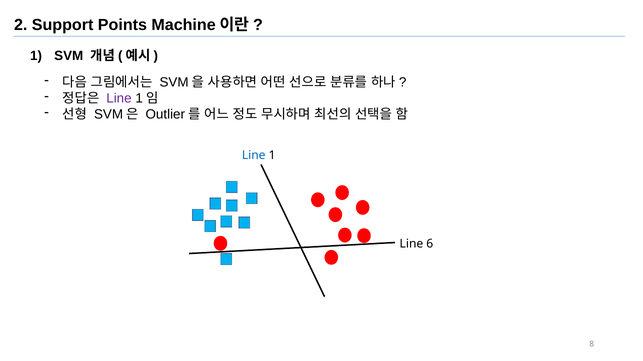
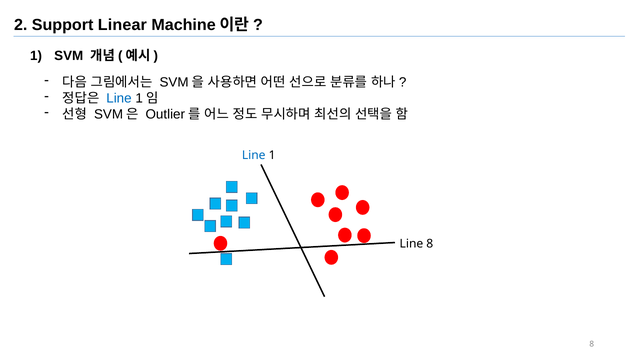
Points: Points -> Linear
Line at (119, 98) colour: purple -> blue
Line 6: 6 -> 8
